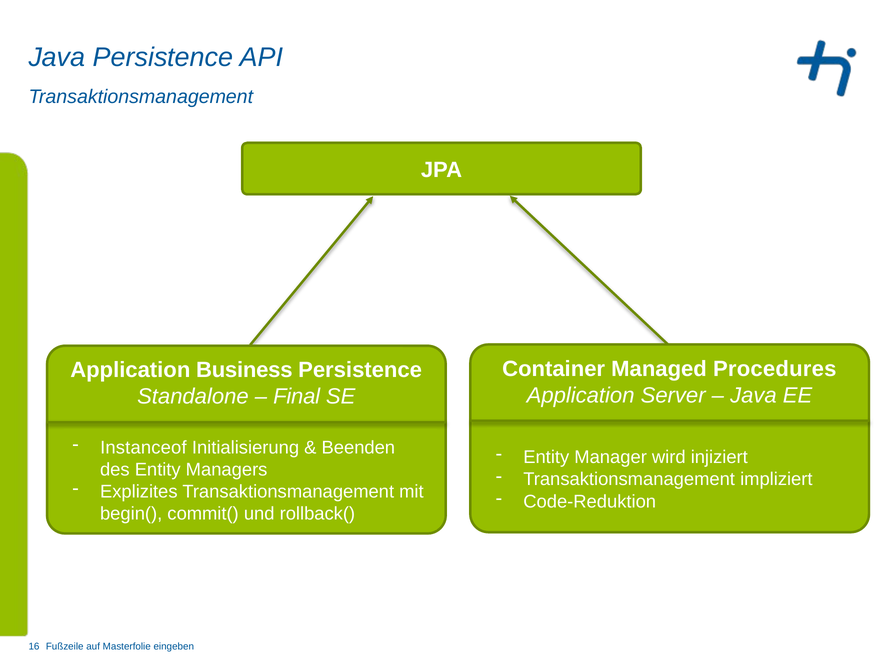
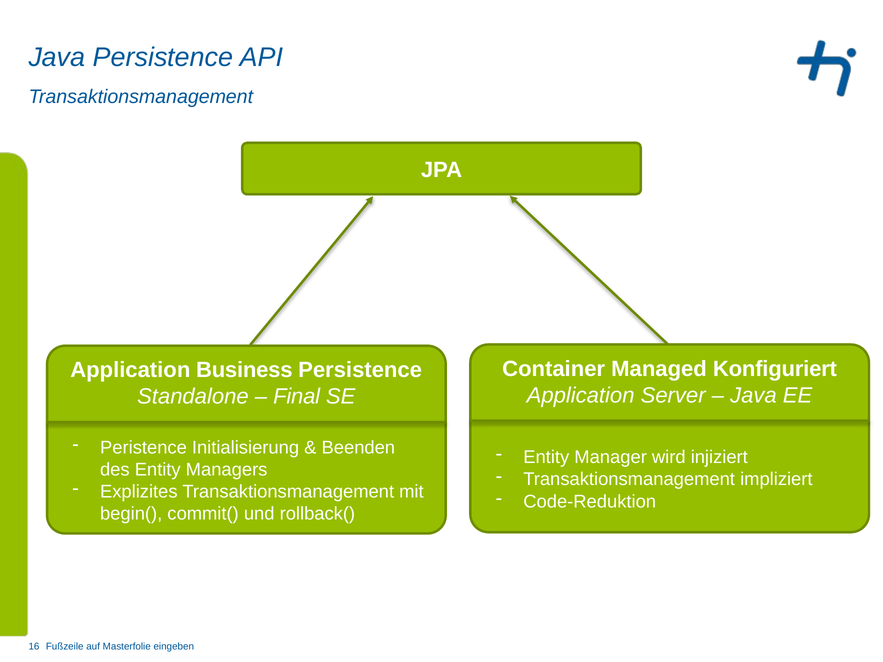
Procedures: Procedures -> Konfiguriert
Instanceof: Instanceof -> Peristence
